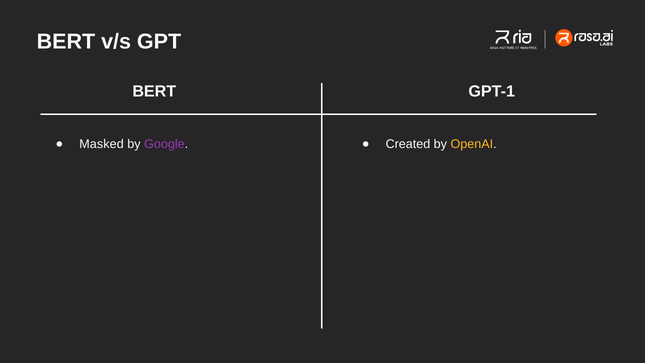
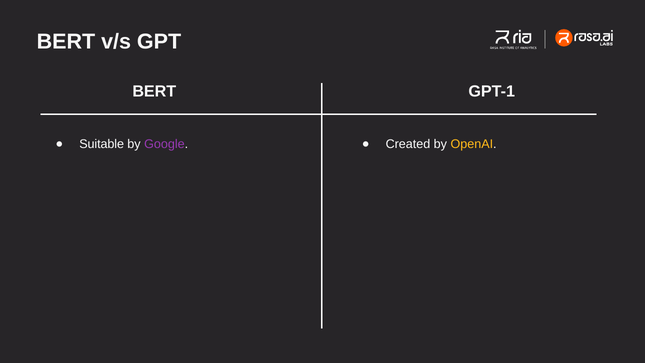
Masked: Masked -> Suitable
